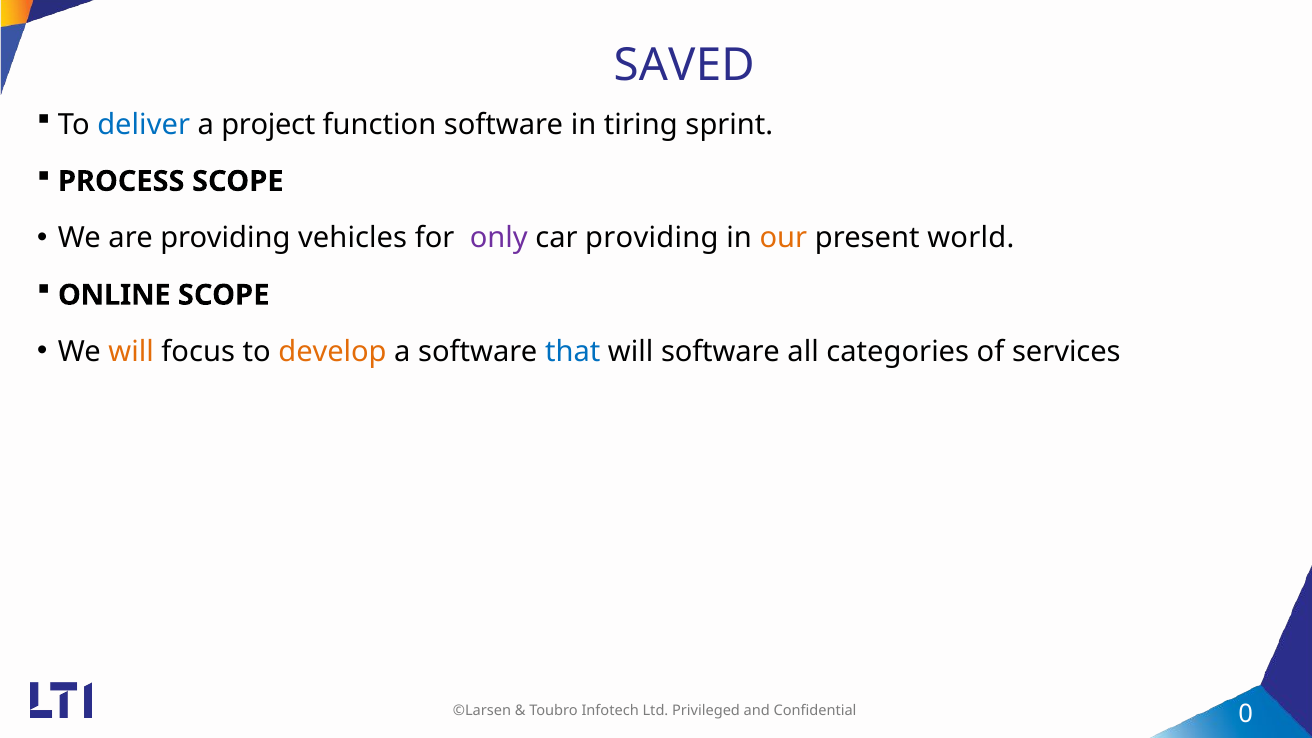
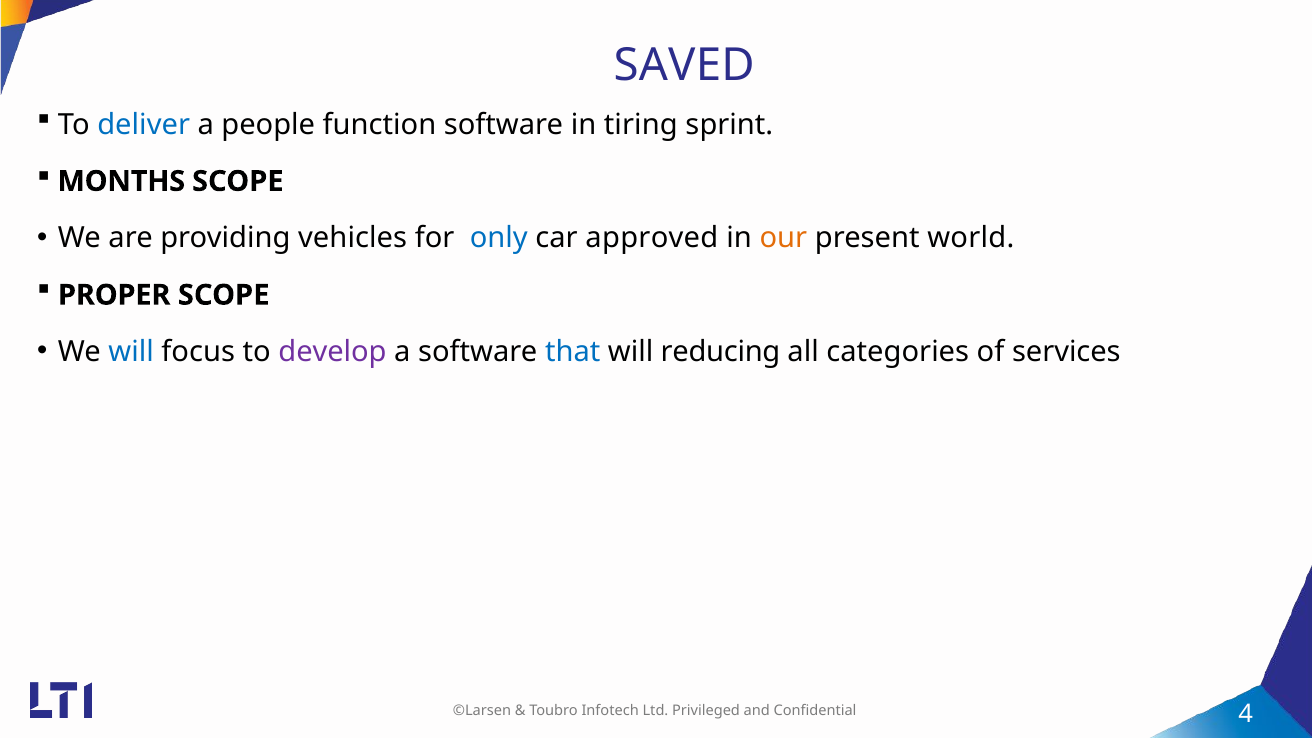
project: project -> people
PROCESS: PROCESS -> MONTHS
only colour: purple -> blue
car providing: providing -> approved
ONLINE: ONLINE -> PROPER
will at (131, 352) colour: orange -> blue
develop colour: orange -> purple
will software: software -> reducing
0: 0 -> 4
